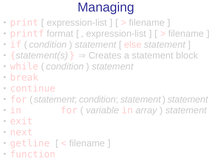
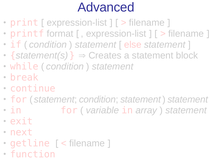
Managing: Managing -> Advanced
